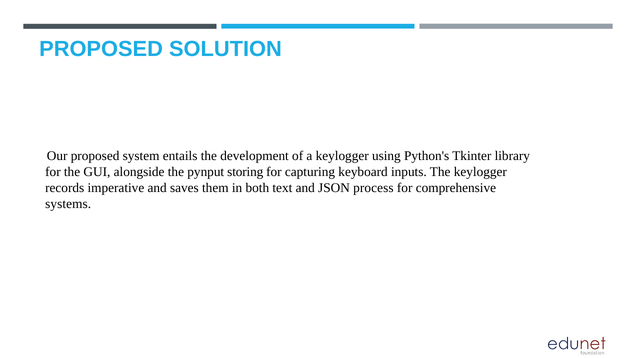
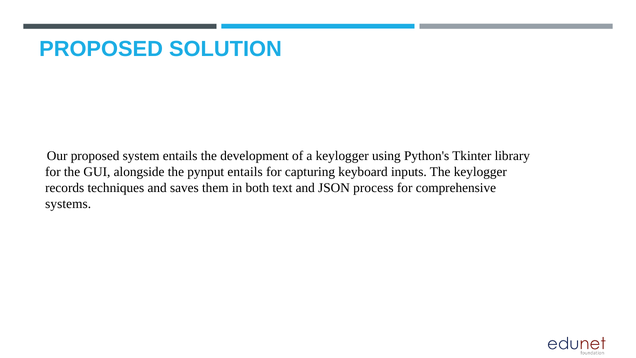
pynput storing: storing -> entails
imperative: imperative -> techniques
